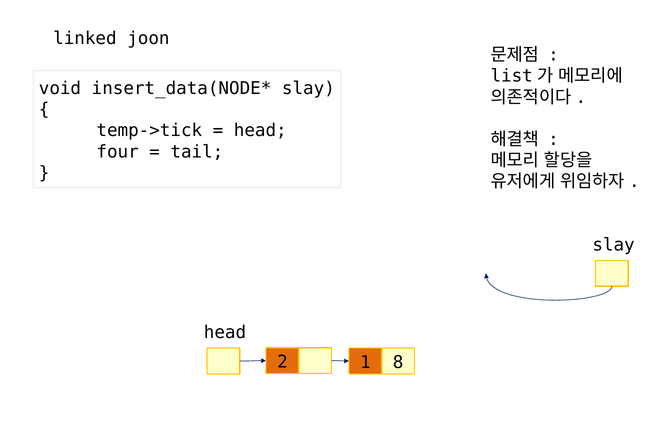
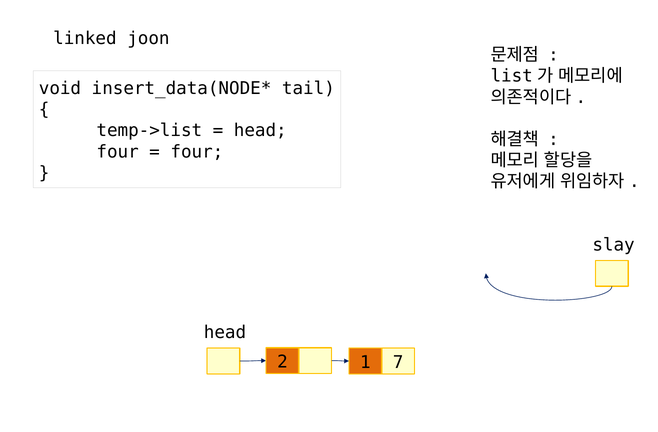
slay at (308, 88): slay -> tail
temp->tick: temp->tick -> temp->list
tail at (197, 152): tail -> four
8: 8 -> 7
